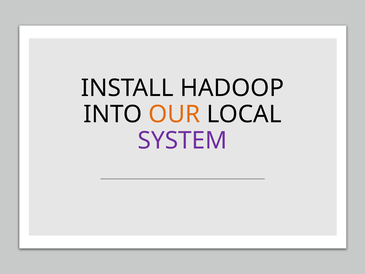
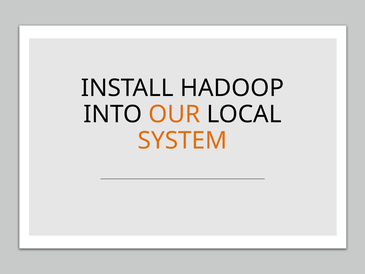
SYSTEM colour: purple -> orange
